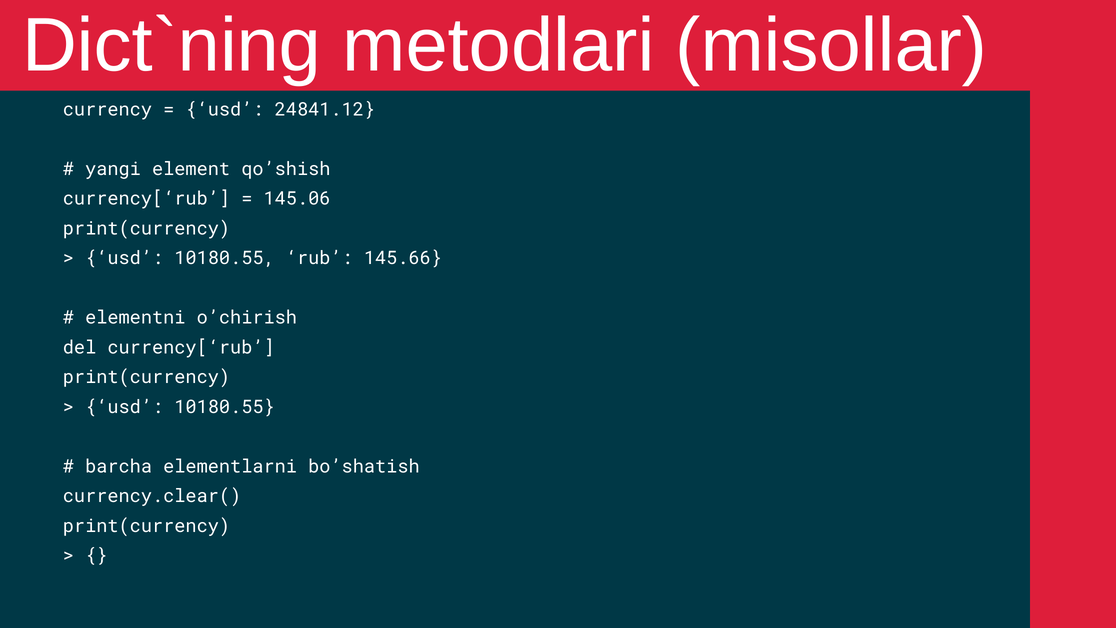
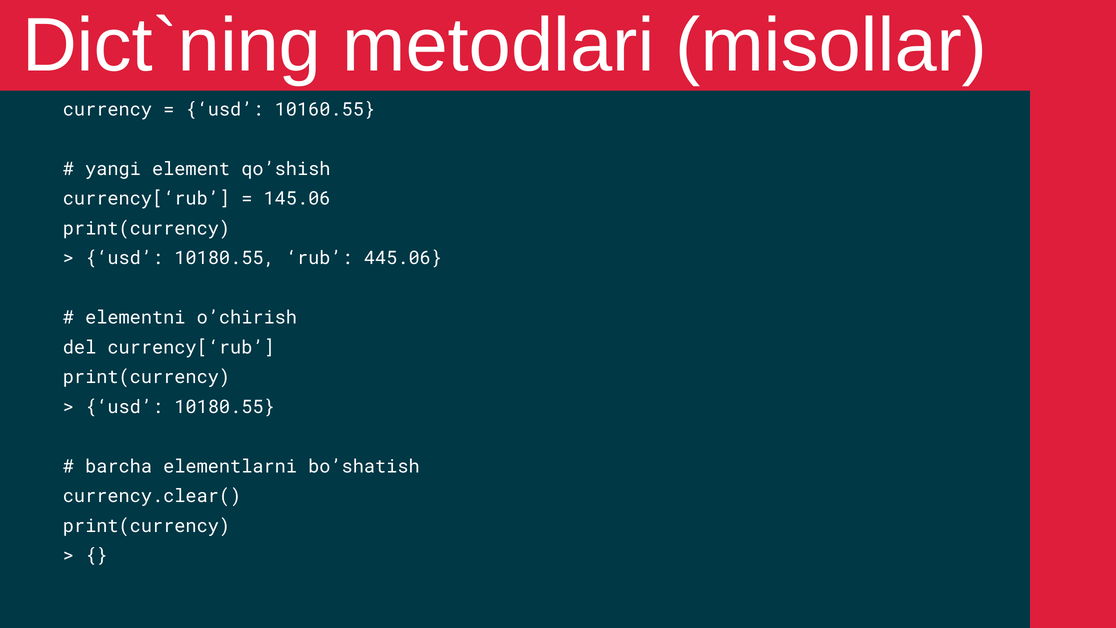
24841.12: 24841.12 -> 10160.55
145.66: 145.66 -> 445.06
